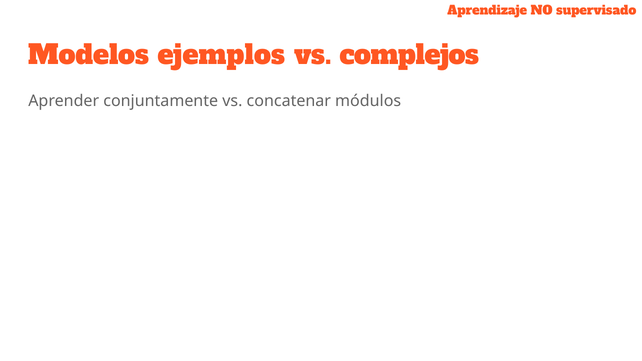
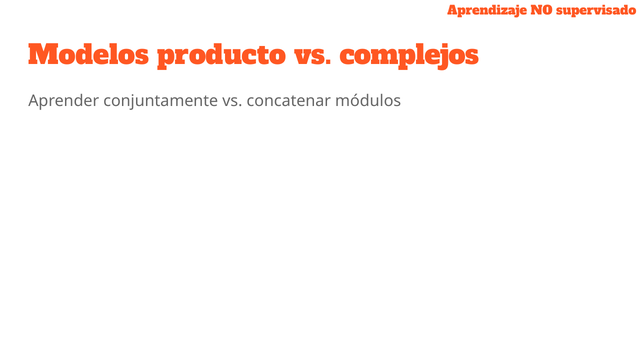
ejemplos: ejemplos -> producto
